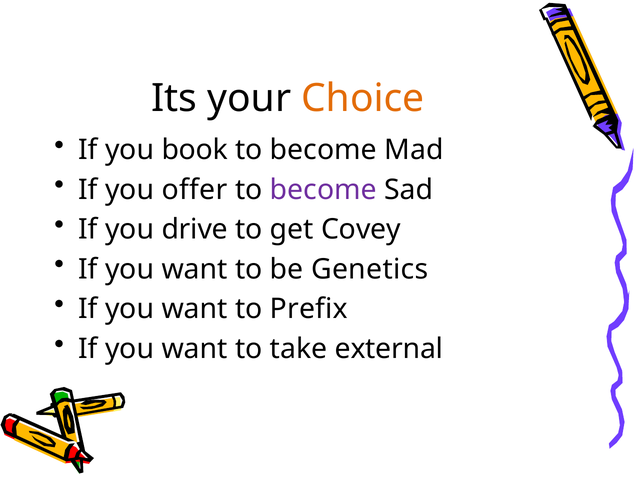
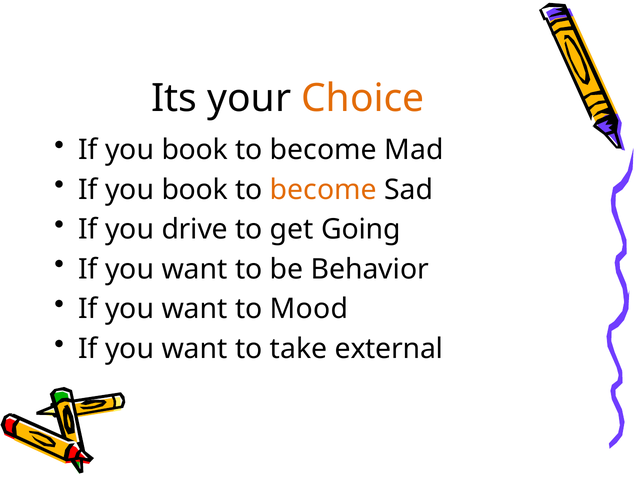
offer at (195, 190): offer -> book
become at (323, 190) colour: purple -> orange
Covey: Covey -> Going
Genetics: Genetics -> Behavior
Prefix: Prefix -> Mood
